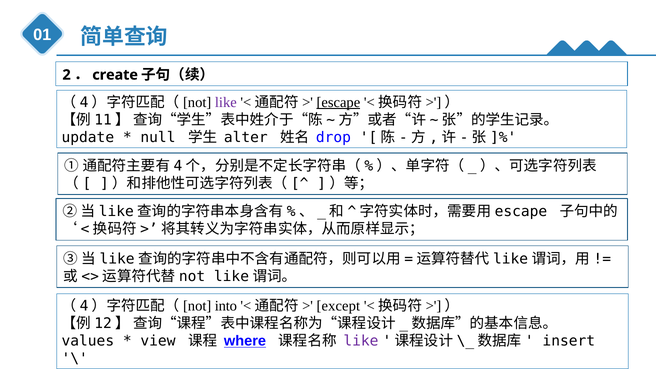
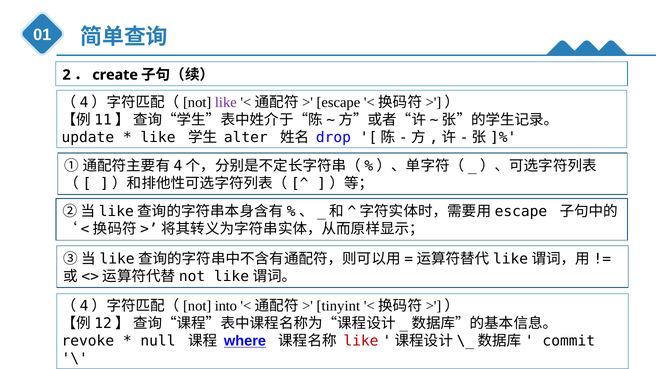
escape underline: present -> none
null at (158, 137): null -> like
except: except -> tinyint
values: values -> revoke
view: view -> null
like at (361, 341) colour: purple -> red
insert: insert -> commit
